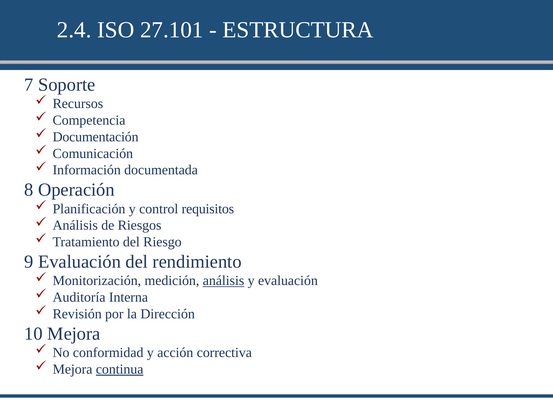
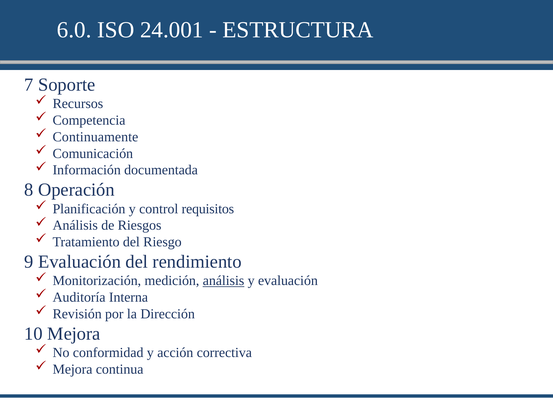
2.4: 2.4 -> 6.0
27.101: 27.101 -> 24.001
Documentación: Documentación -> Continuamente
continua underline: present -> none
